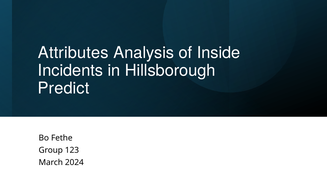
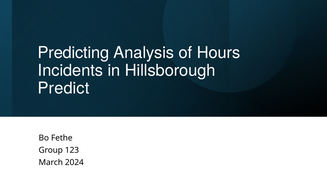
Attributes: Attributes -> Predicting
Inside: Inside -> Hours
